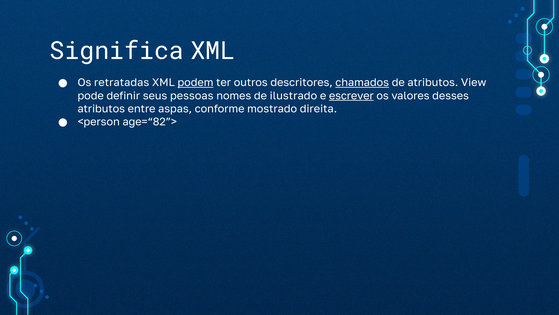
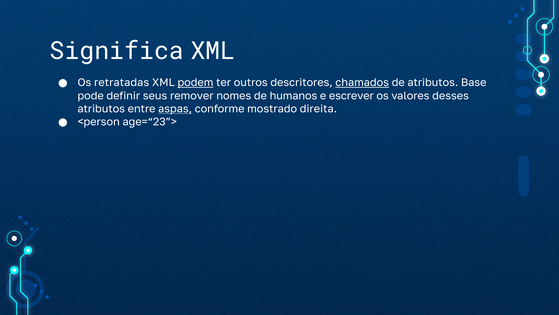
View: View -> Base
pessoas: pessoas -> remover
ilustrado: ilustrado -> humanos
escrever underline: present -> none
aspas underline: none -> present
age=“82”>: age=“82”> -> age=“23”>
